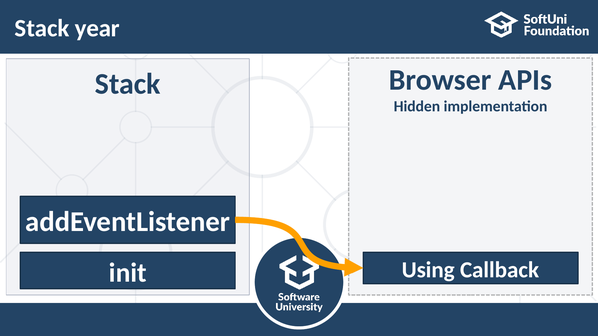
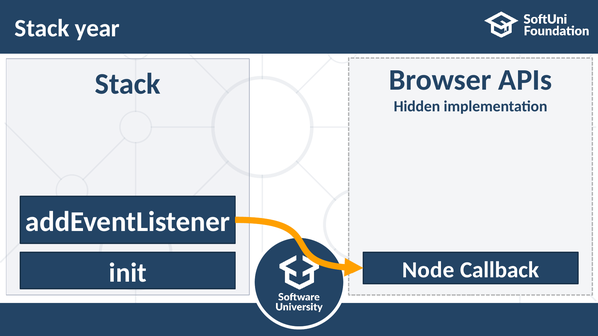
Using: Using -> Node
